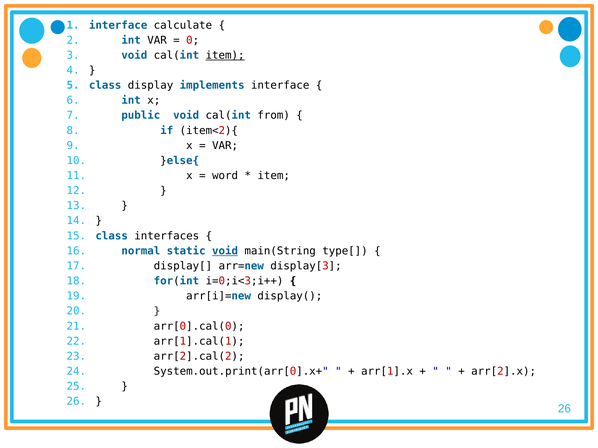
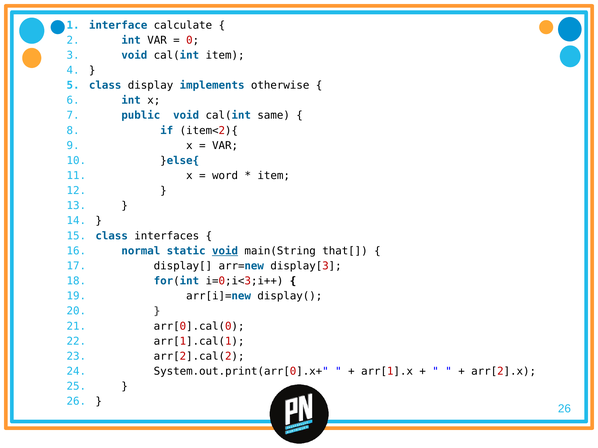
item at (225, 55) underline: present -> none
implements interface: interface -> otherwise
from: from -> same
type[: type[ -> that[
